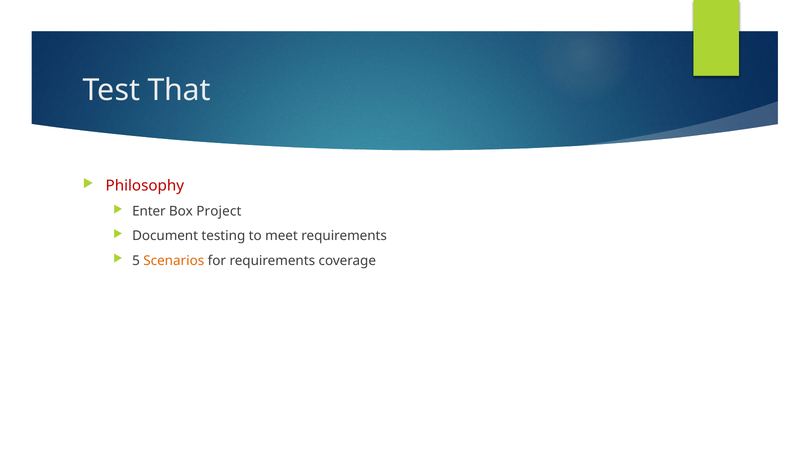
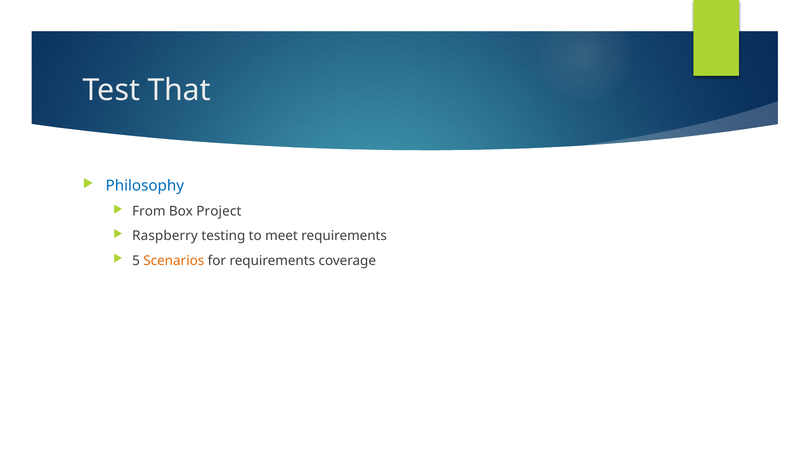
Philosophy colour: red -> blue
Enter: Enter -> From
Document: Document -> Raspberry
